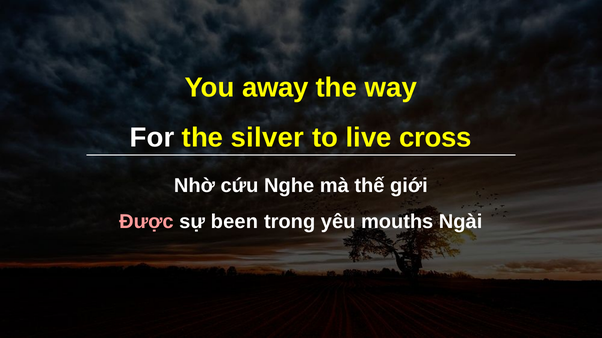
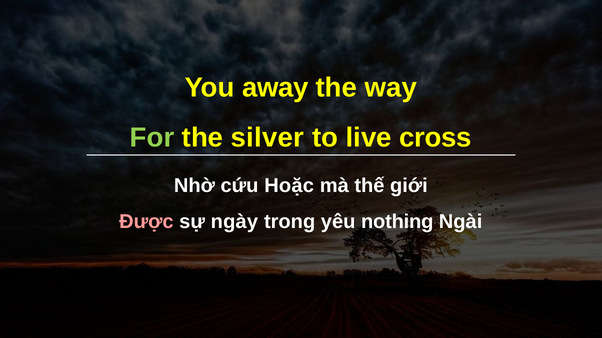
For colour: white -> light green
Nghe: Nghe -> Hoặc
been: been -> ngày
mouths: mouths -> nothing
